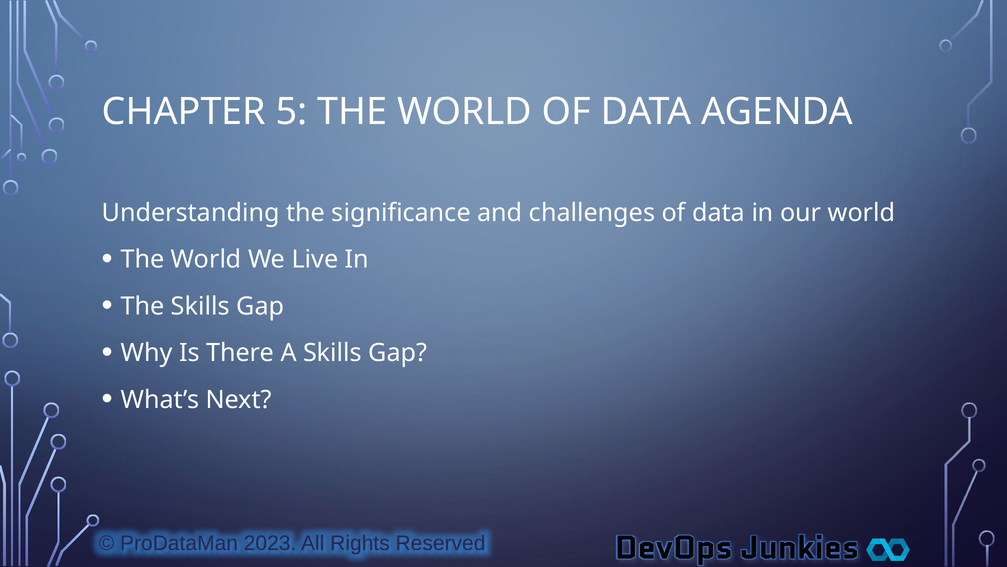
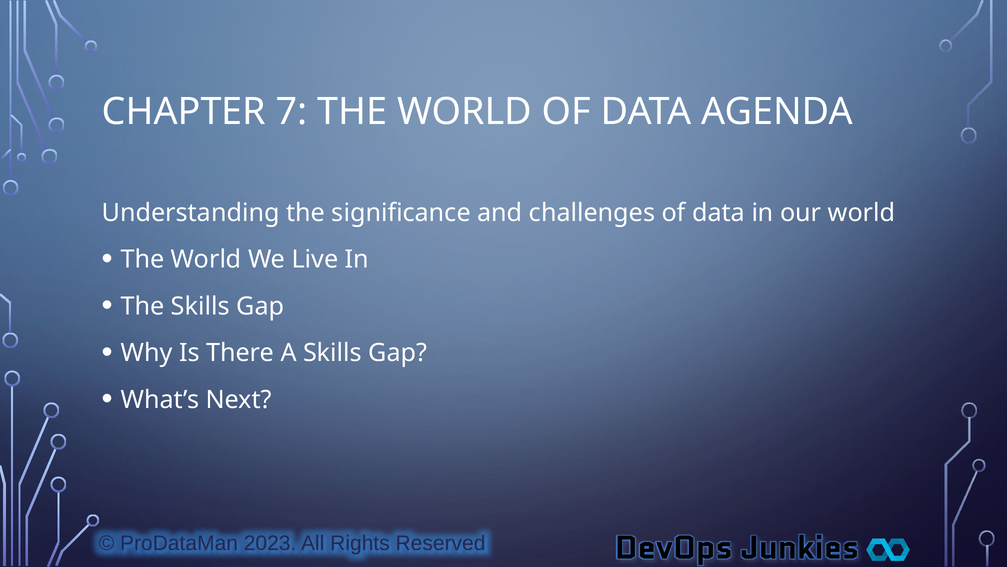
5: 5 -> 7
